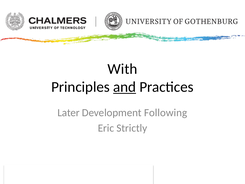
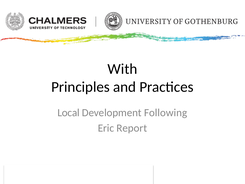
and underline: present -> none
Later: Later -> Local
Strictly: Strictly -> Report
